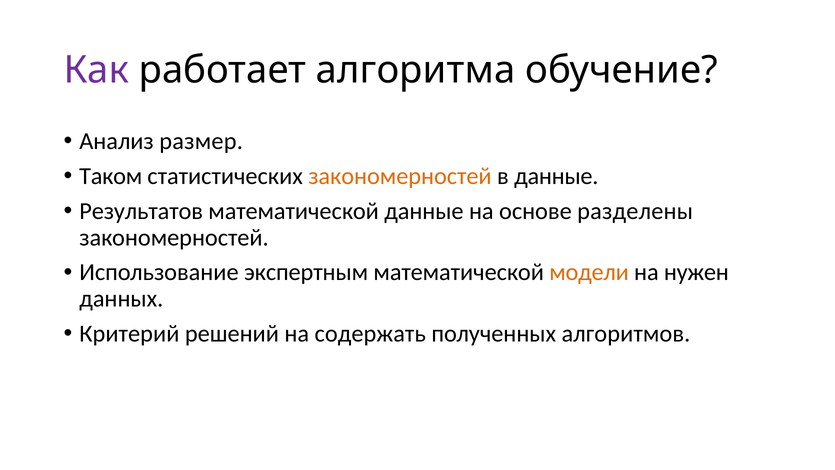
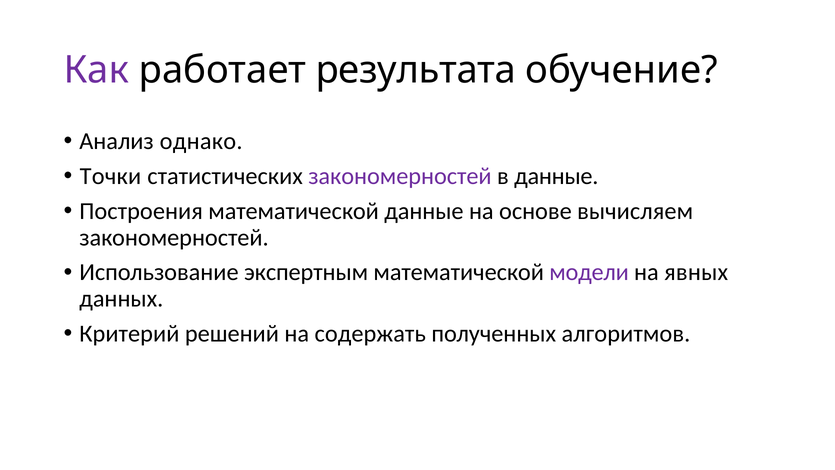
алгоритма: алгоритма -> результата
размер: размер -> однако
Таком: Таком -> Точки
закономерностей at (400, 176) colour: orange -> purple
Результатов: Результатов -> Построения
разделены: разделены -> вычисляем
модели colour: orange -> purple
нужен: нужен -> явных
